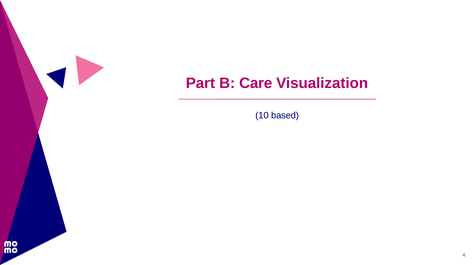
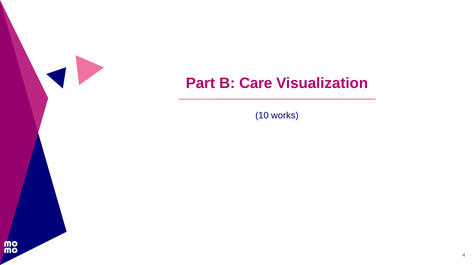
based: based -> works
